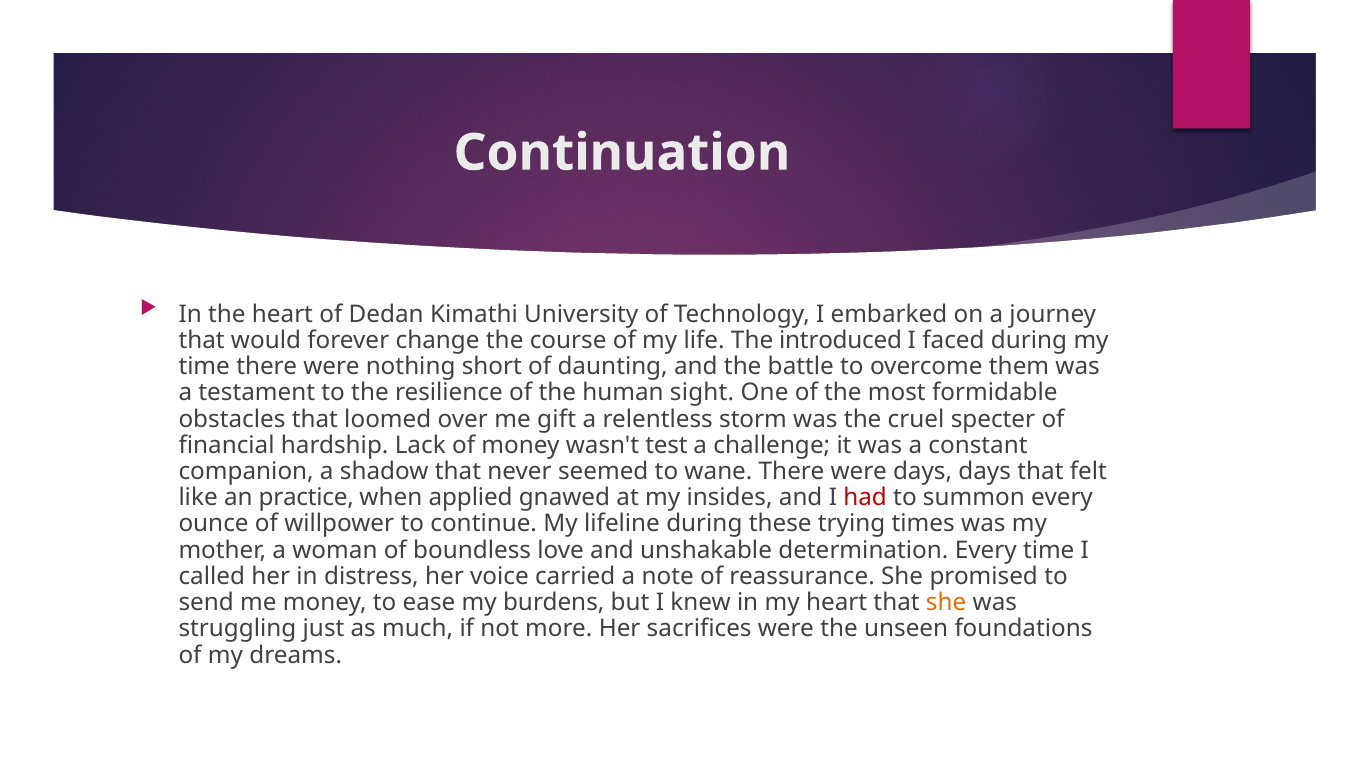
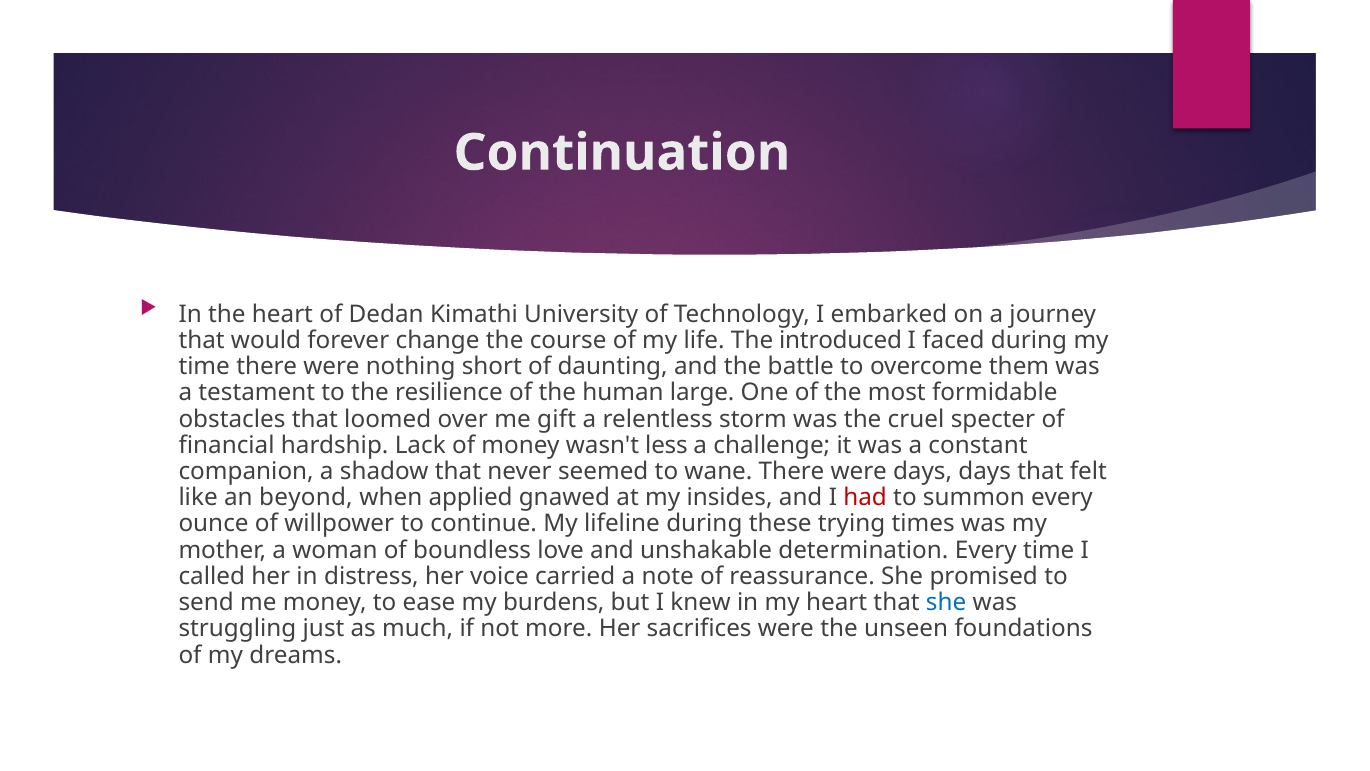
sight: sight -> large
test: test -> less
practice: practice -> beyond
she at (946, 602) colour: orange -> blue
